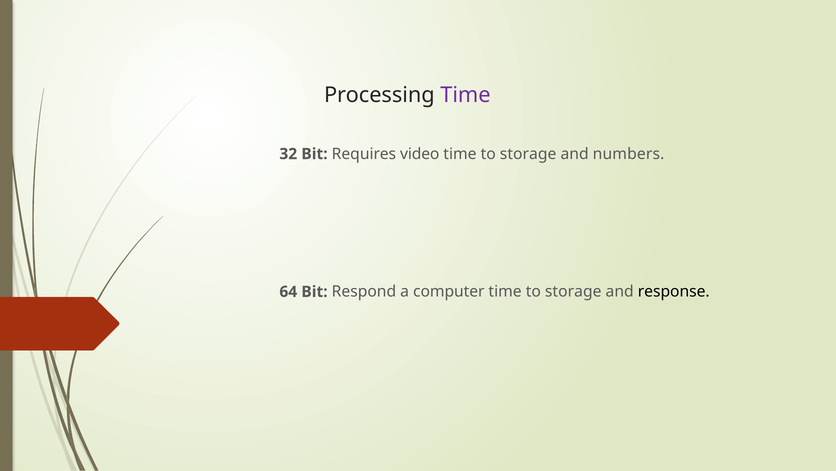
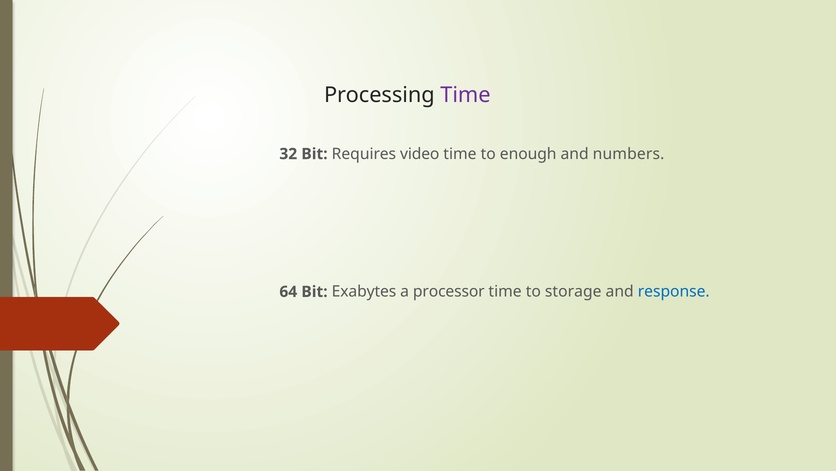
storage at (528, 154): storage -> enough
Respond: Respond -> Exabytes
computer: computer -> processor
response colour: black -> blue
